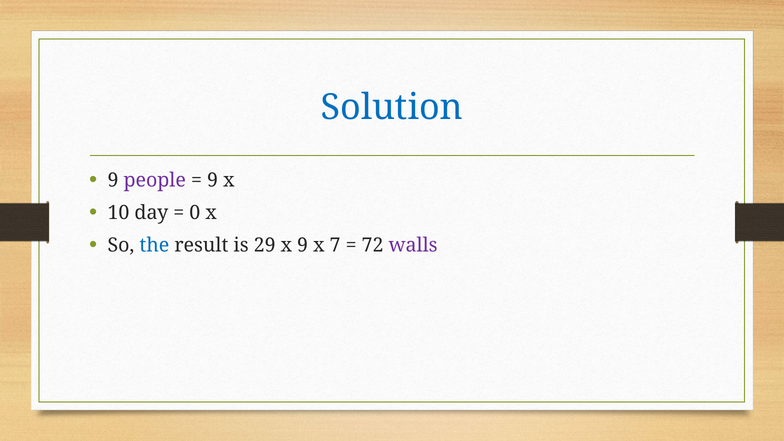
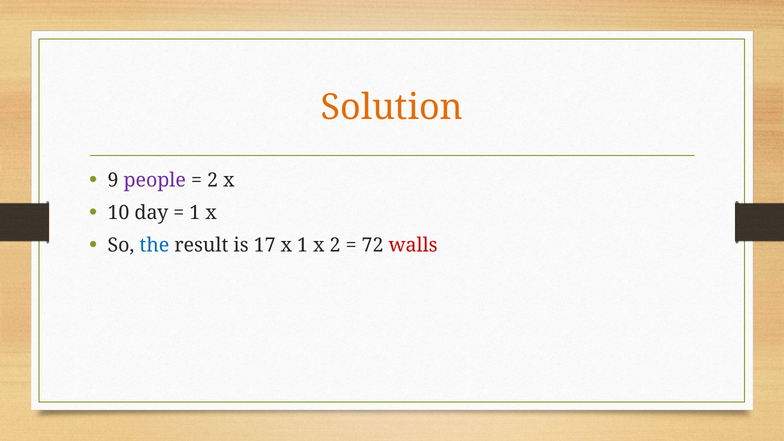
Solution colour: blue -> orange
9 at (213, 181): 9 -> 2
0 at (195, 213): 0 -> 1
29: 29 -> 17
x 9: 9 -> 1
x 7: 7 -> 2
walls colour: purple -> red
